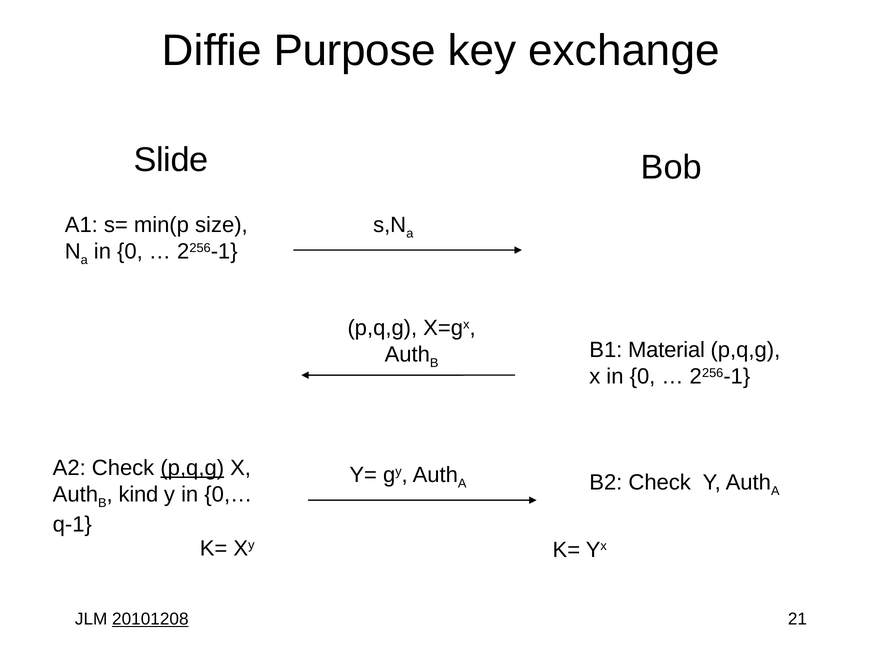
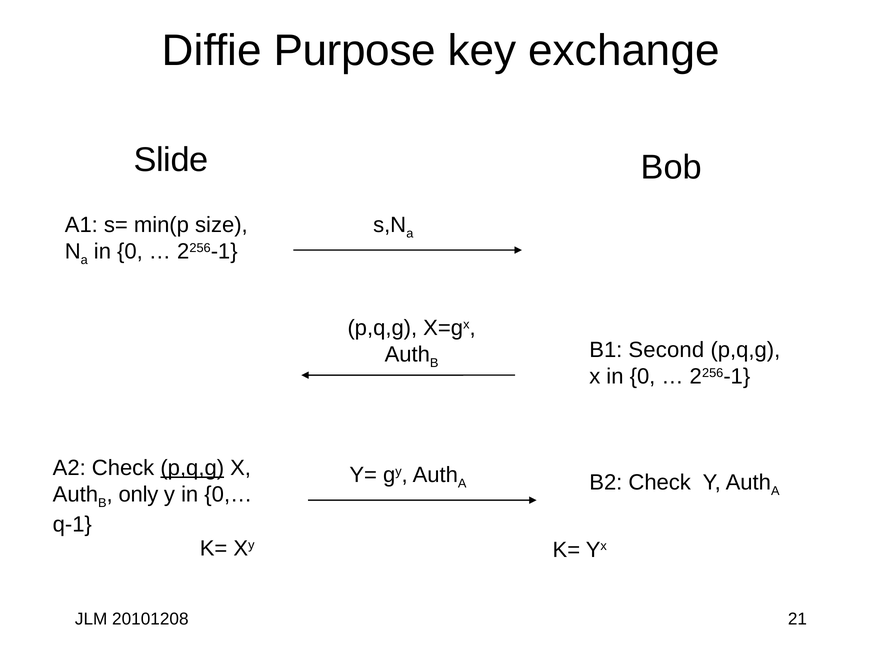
Material: Material -> Second
kind: kind -> only
20101208 underline: present -> none
